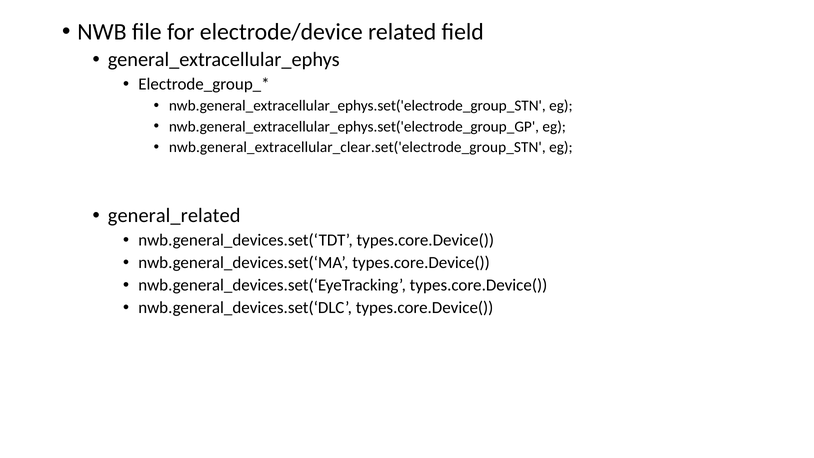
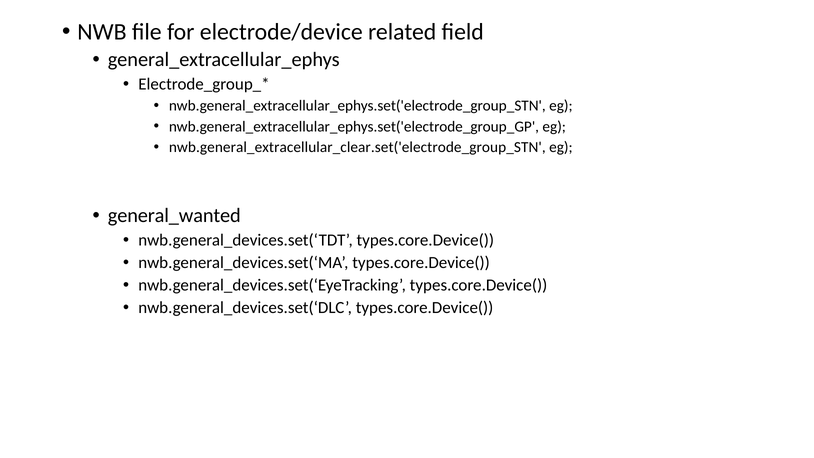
general_related: general_related -> general_wanted
